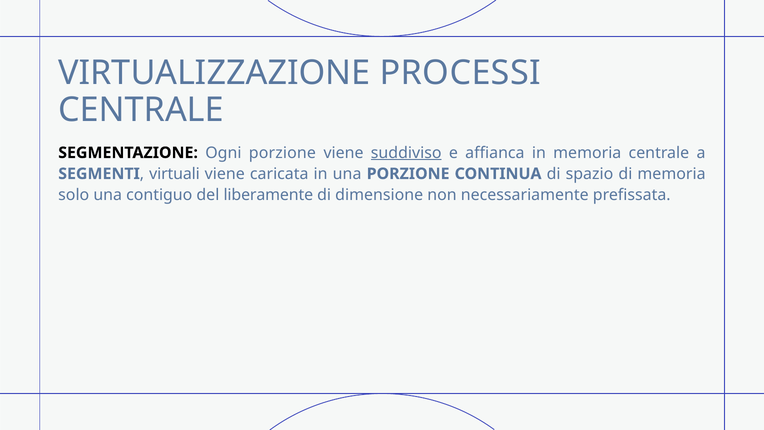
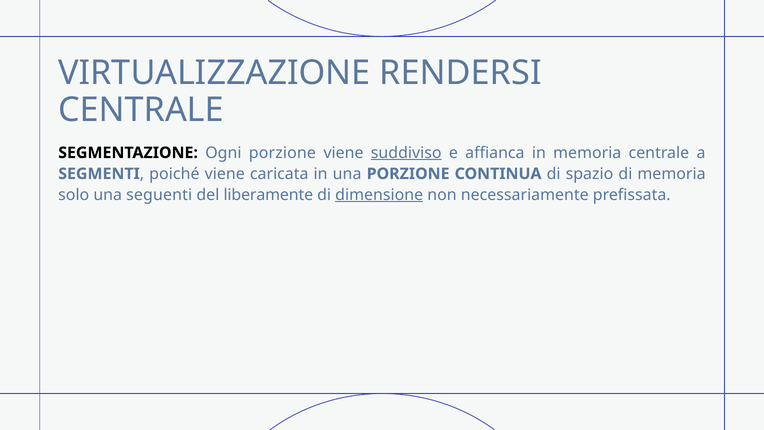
PROCESSI: PROCESSI -> RENDERSI
virtuali: virtuali -> poiché
contiguo: contiguo -> seguenti
dimensione underline: none -> present
